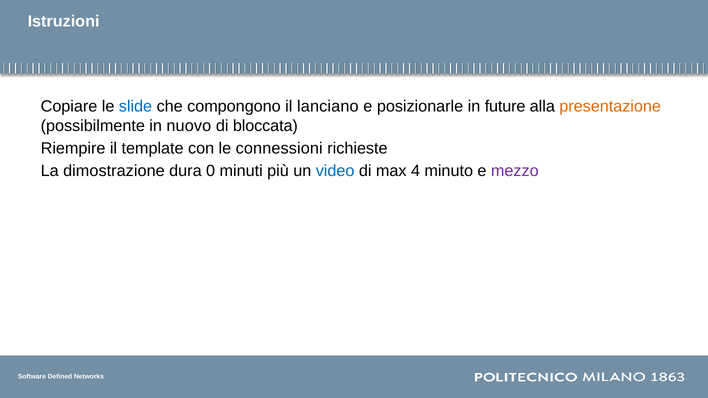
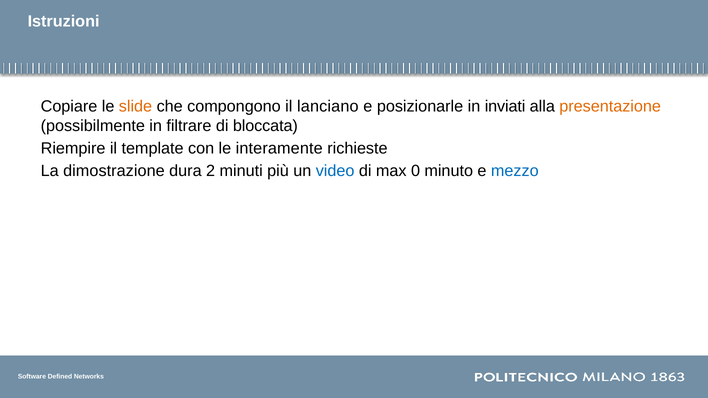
slide colour: blue -> orange
future: future -> inviati
nuovo: nuovo -> filtrare
connessioni: connessioni -> interamente
0: 0 -> 2
4: 4 -> 0
mezzo colour: purple -> blue
